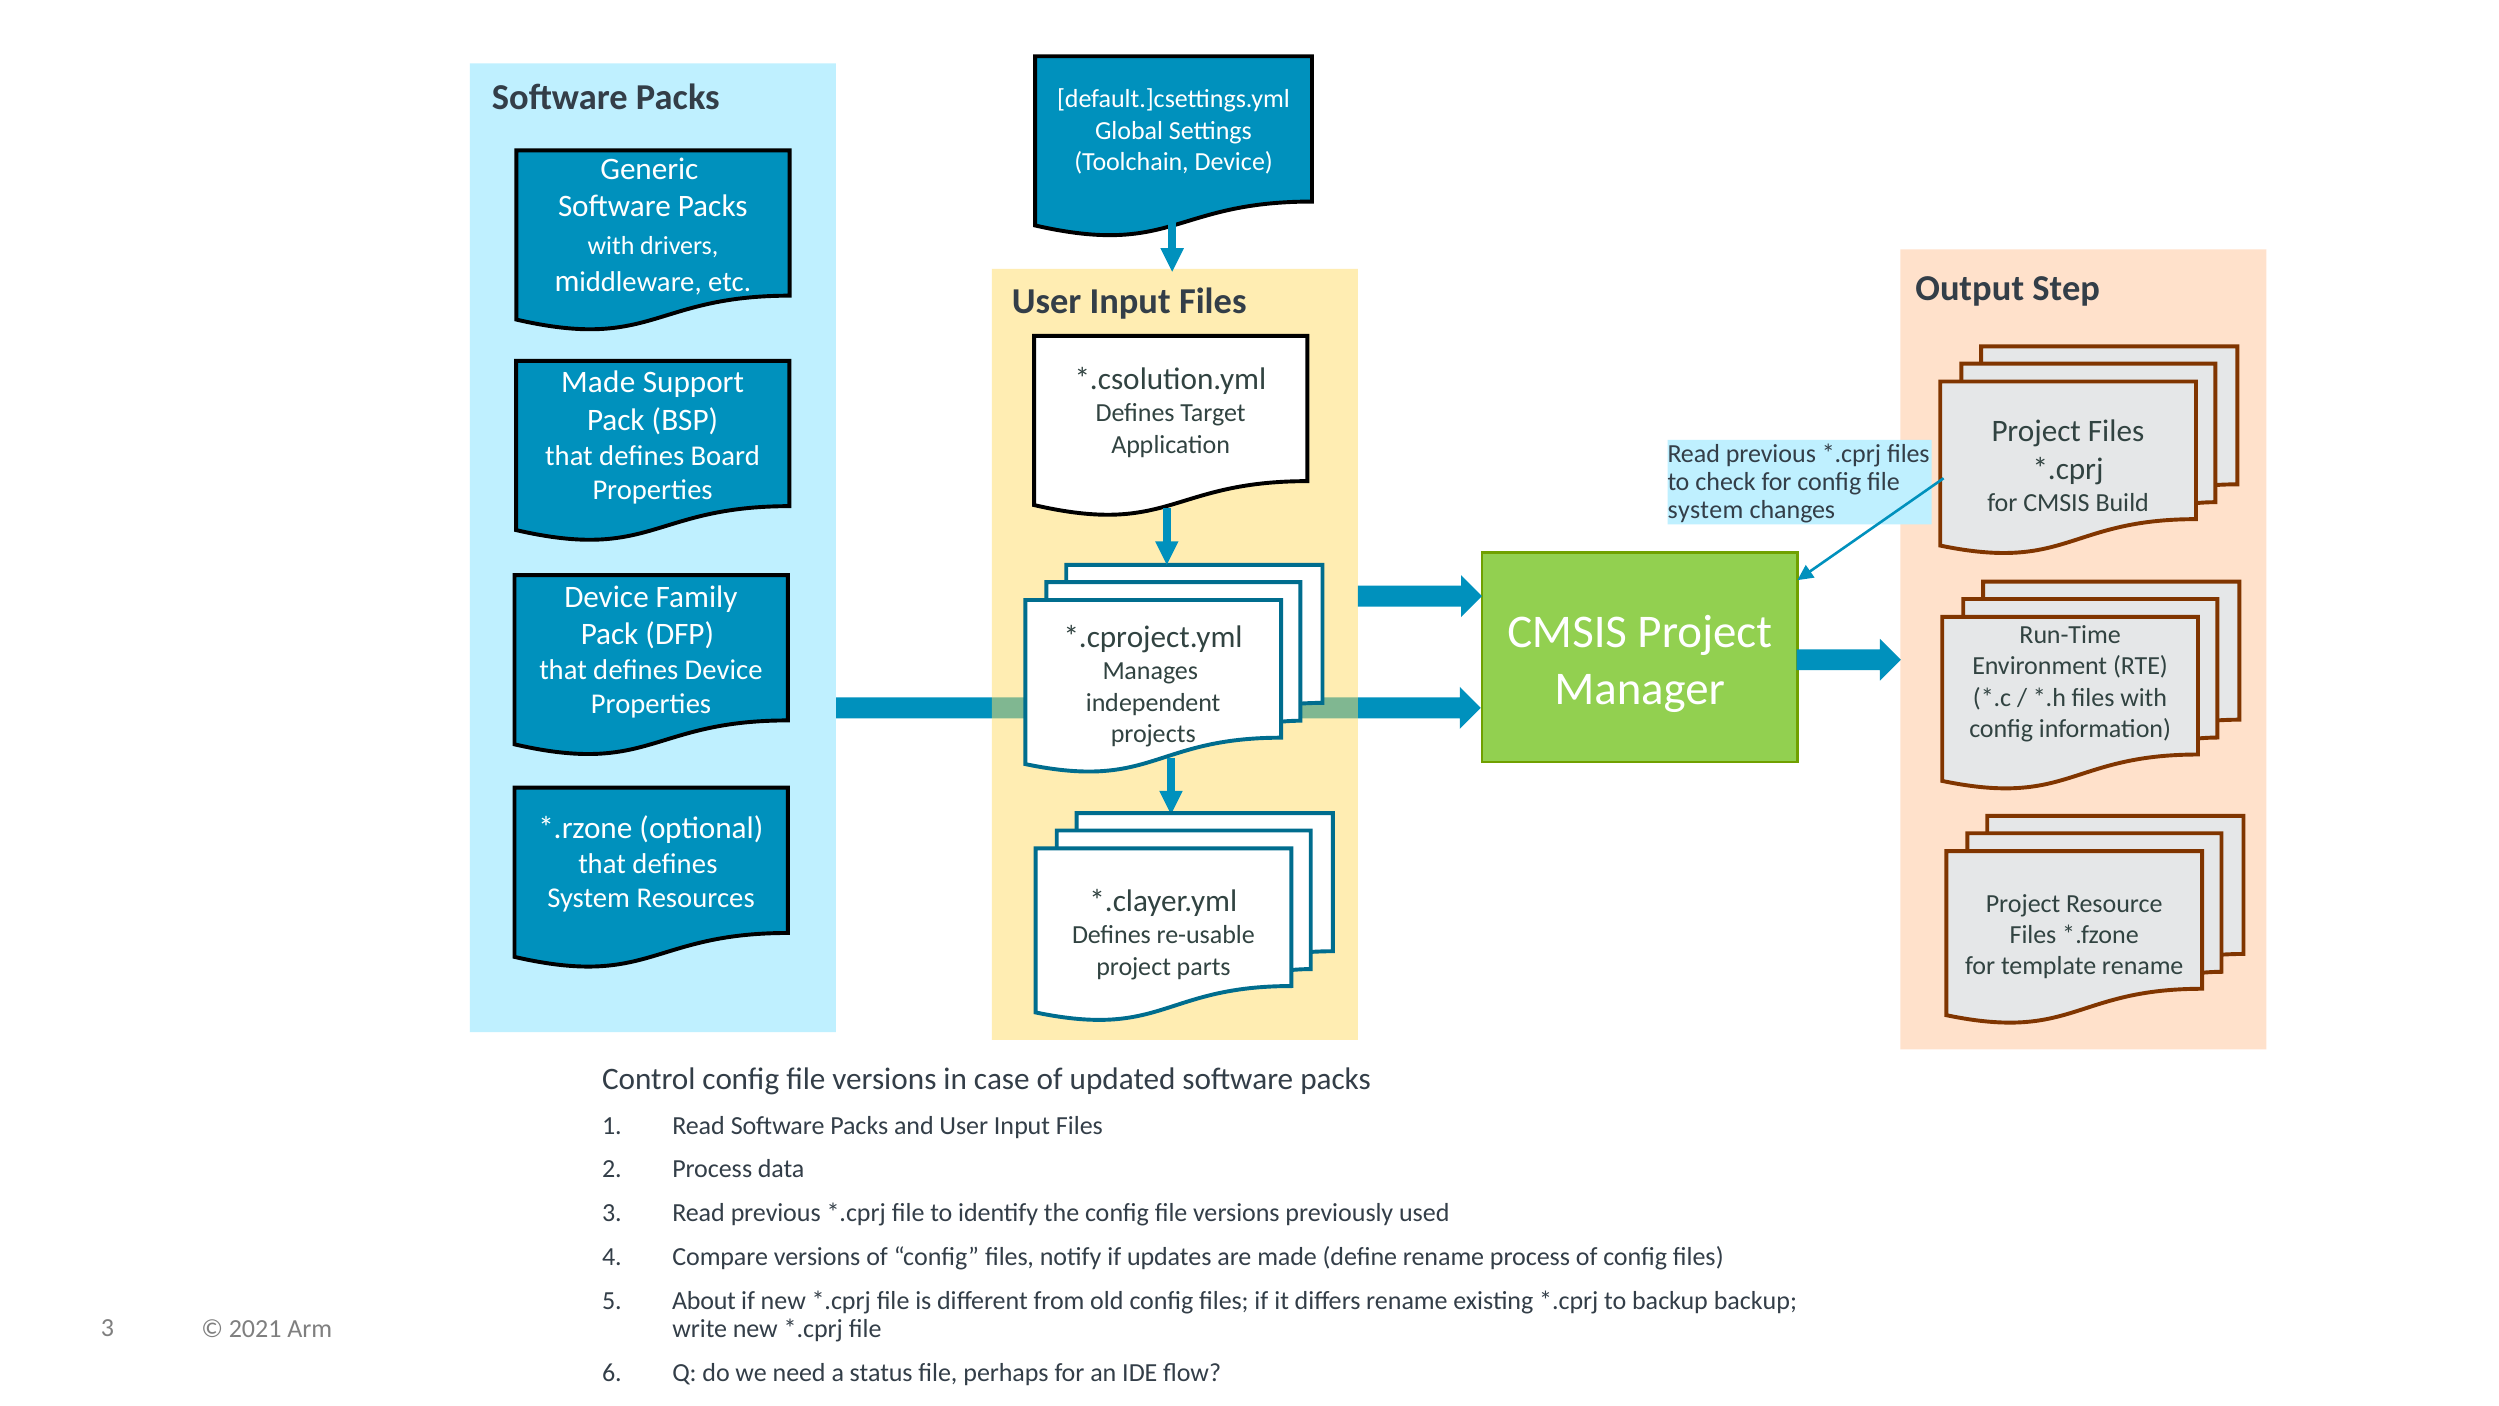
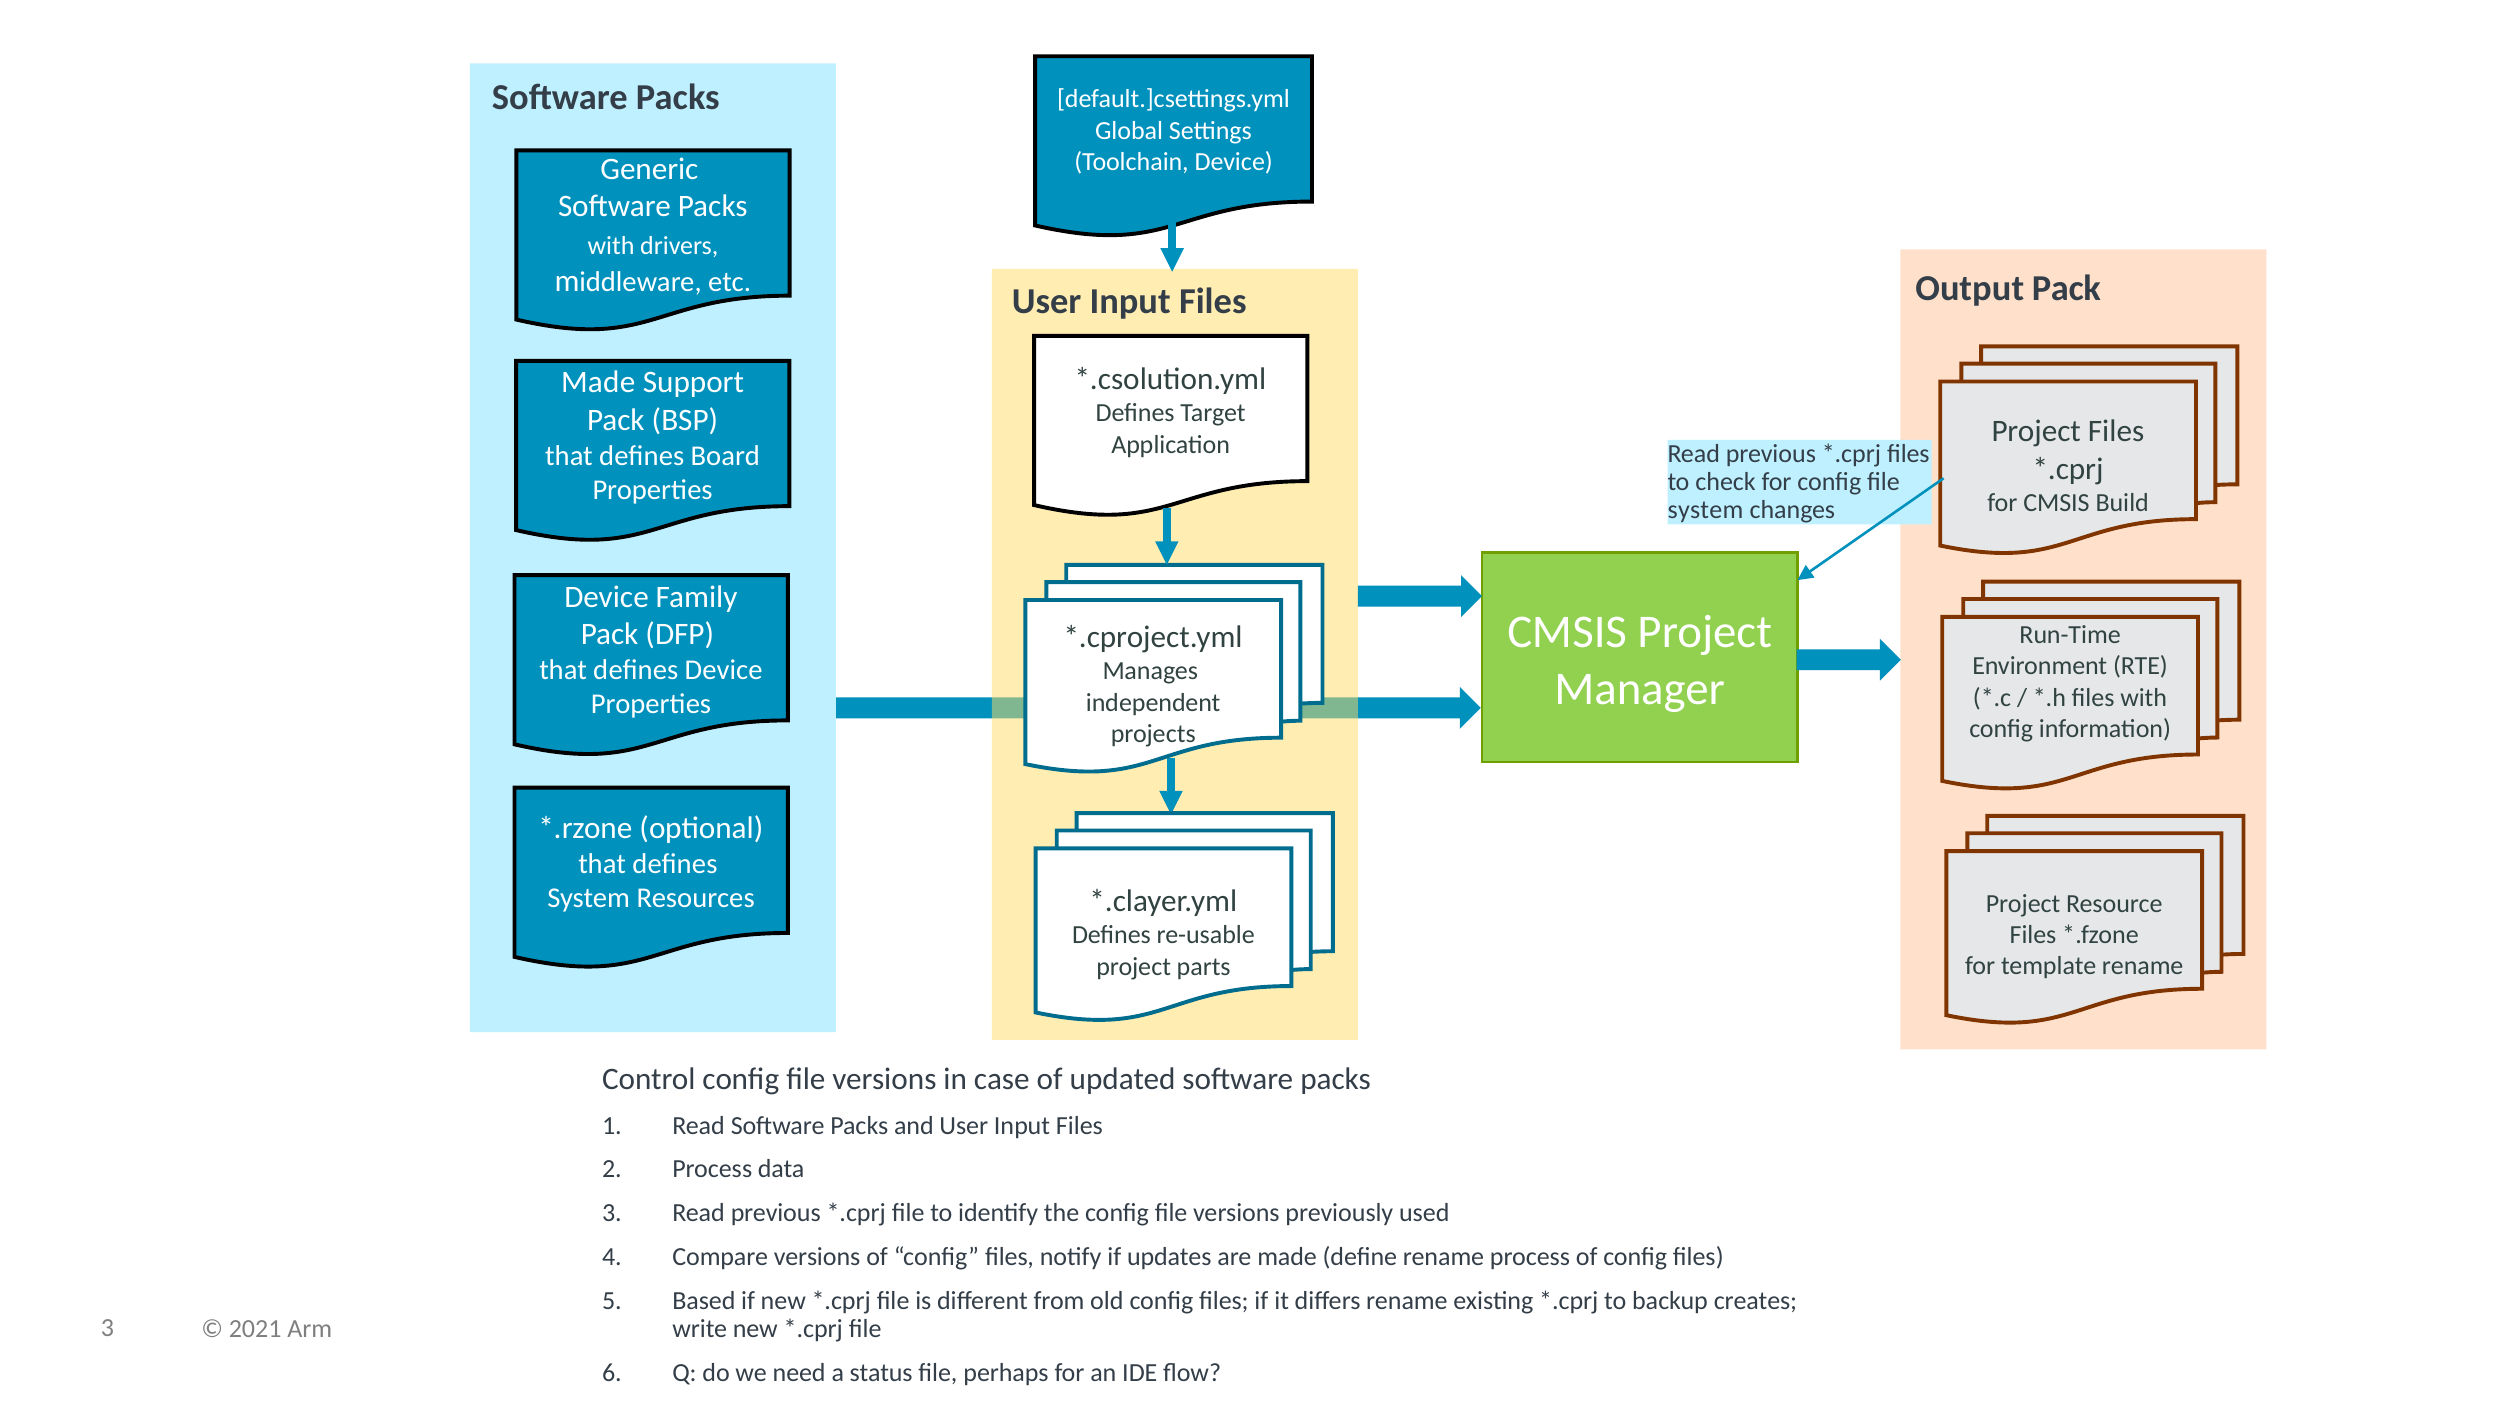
Output Step: Step -> Pack
About: About -> Based
backup backup: backup -> creates
